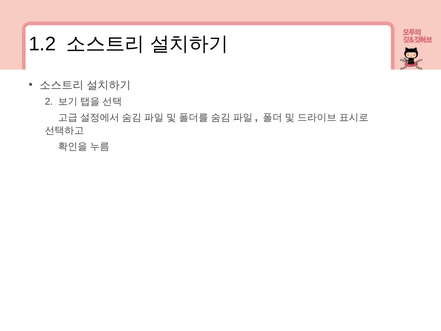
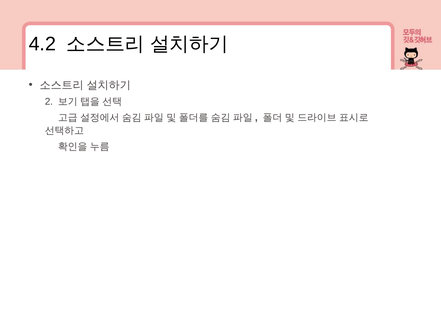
1.2: 1.2 -> 4.2
